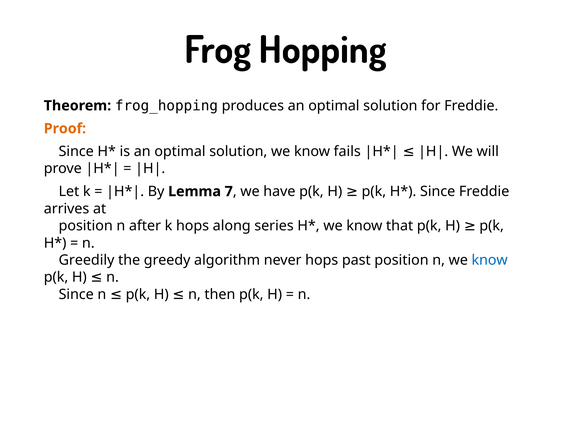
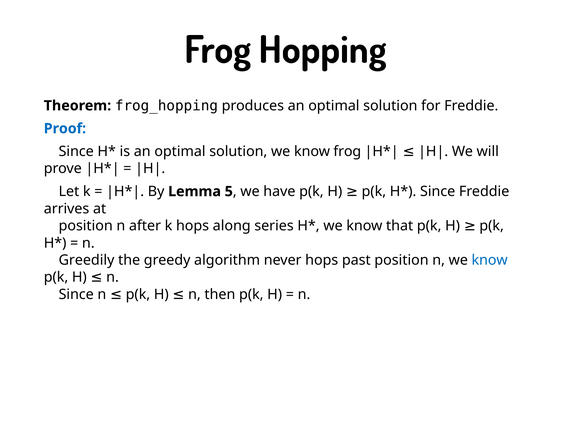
Proof colour: orange -> blue
know fails: fails -> frog
7: 7 -> 5
